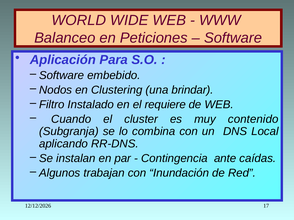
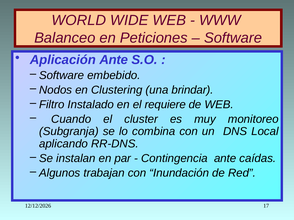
Aplicación Para: Para -> Ante
contenido: contenido -> monitoreo
